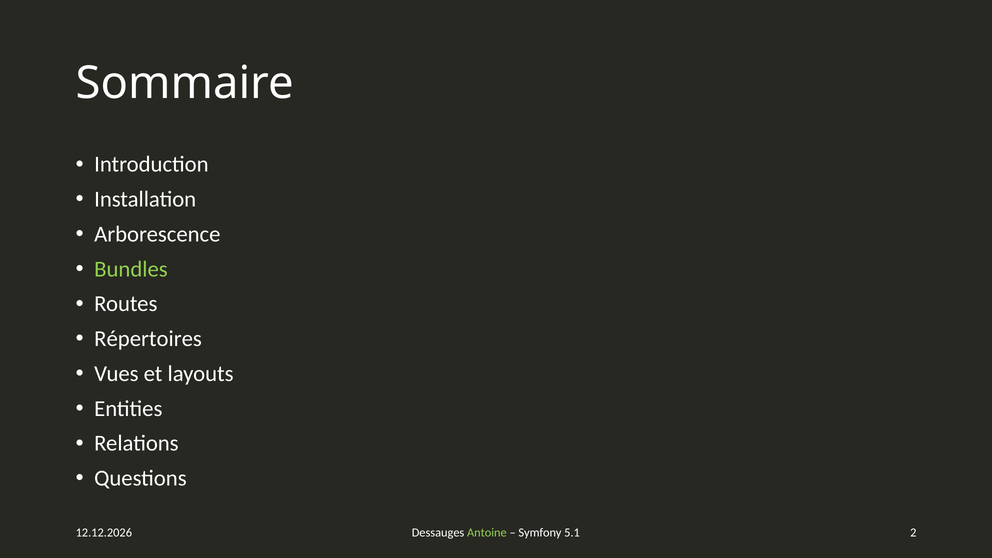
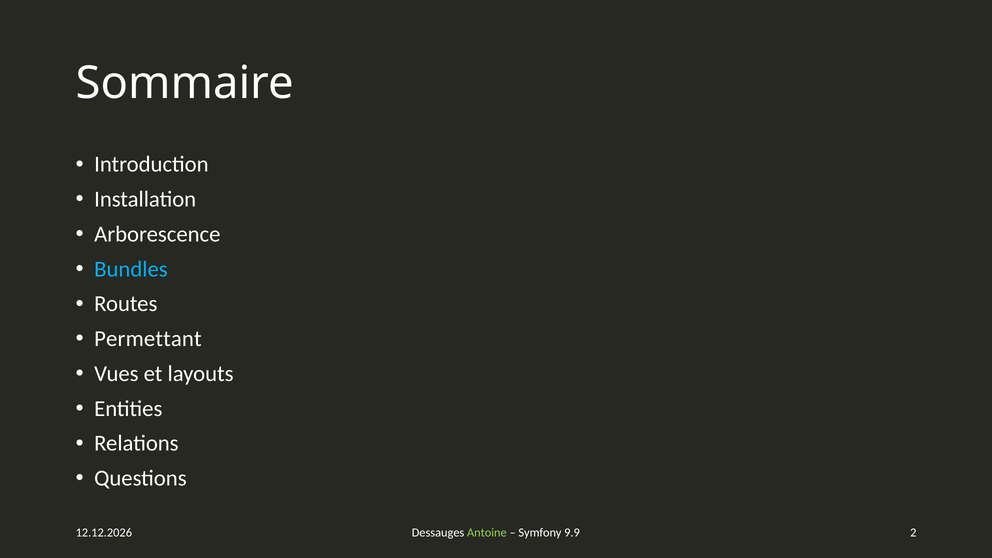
Bundles colour: light green -> light blue
Répertoires: Répertoires -> Permettant
5.1: 5.1 -> 9.9
